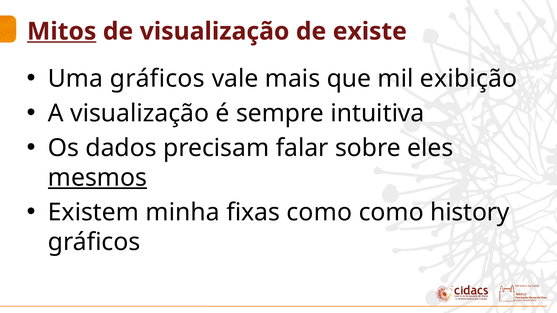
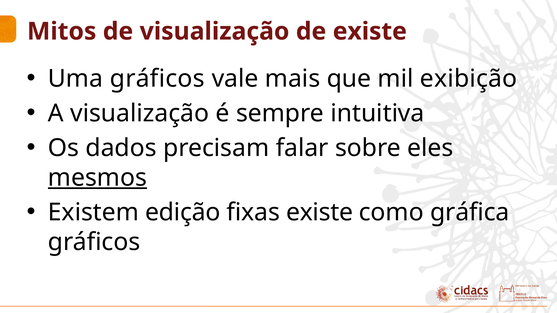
Mitos underline: present -> none
minha: minha -> edição
fixas como: como -> existe
history: history -> gráfica
